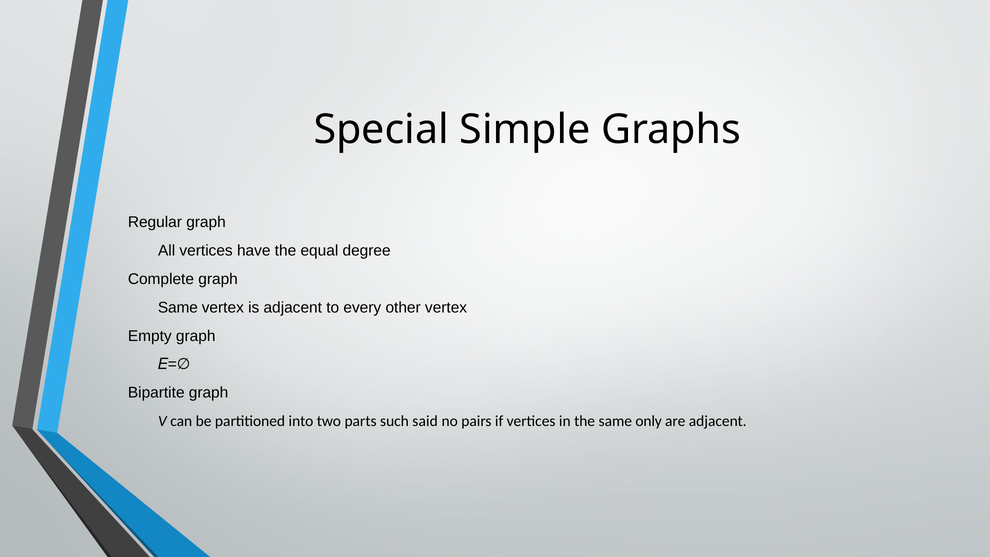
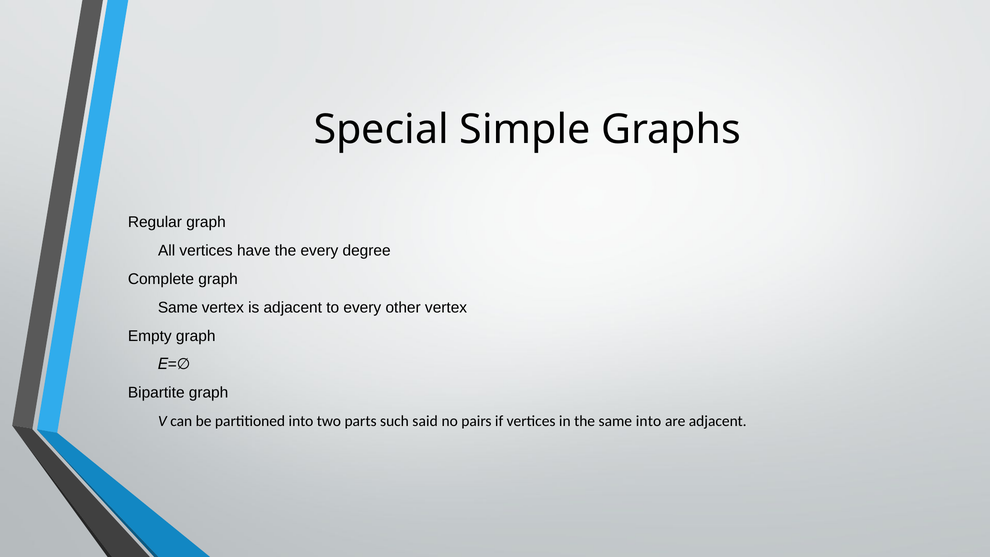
the equal: equal -> every
same only: only -> into
